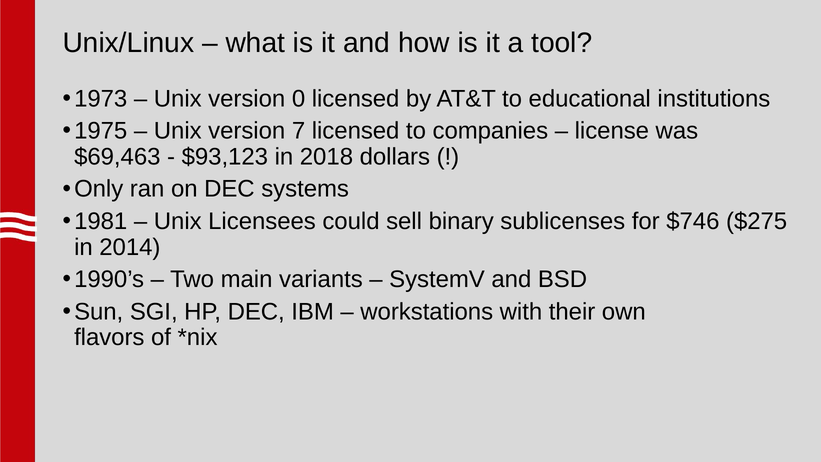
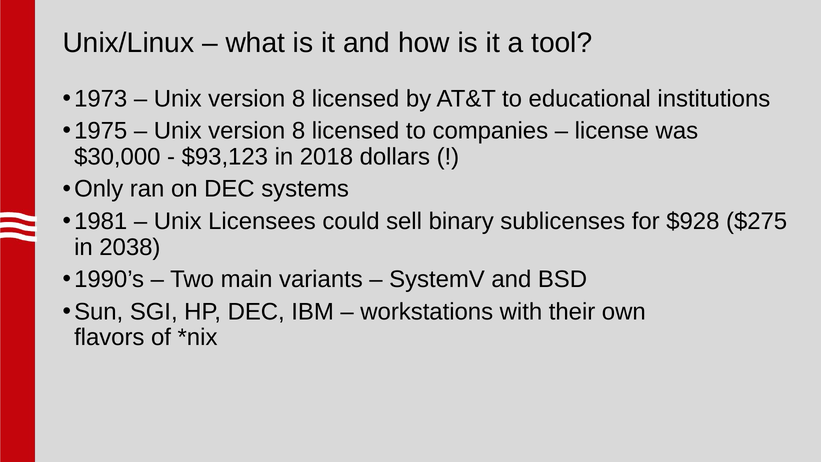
0 at (299, 99): 0 -> 8
7 at (299, 131): 7 -> 8
$69,463: $69,463 -> $30,000
$746: $746 -> $928
2014: 2014 -> 2038
